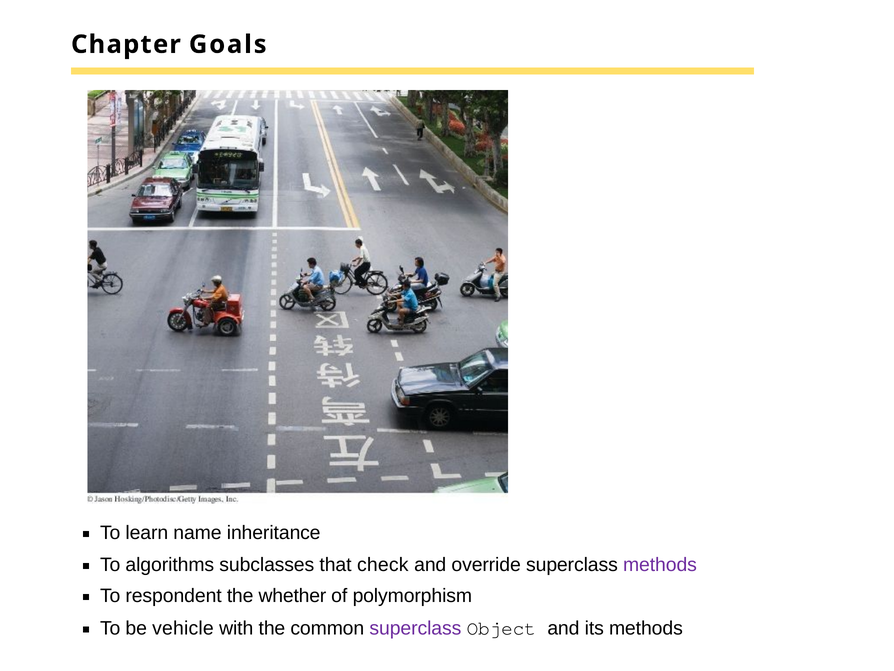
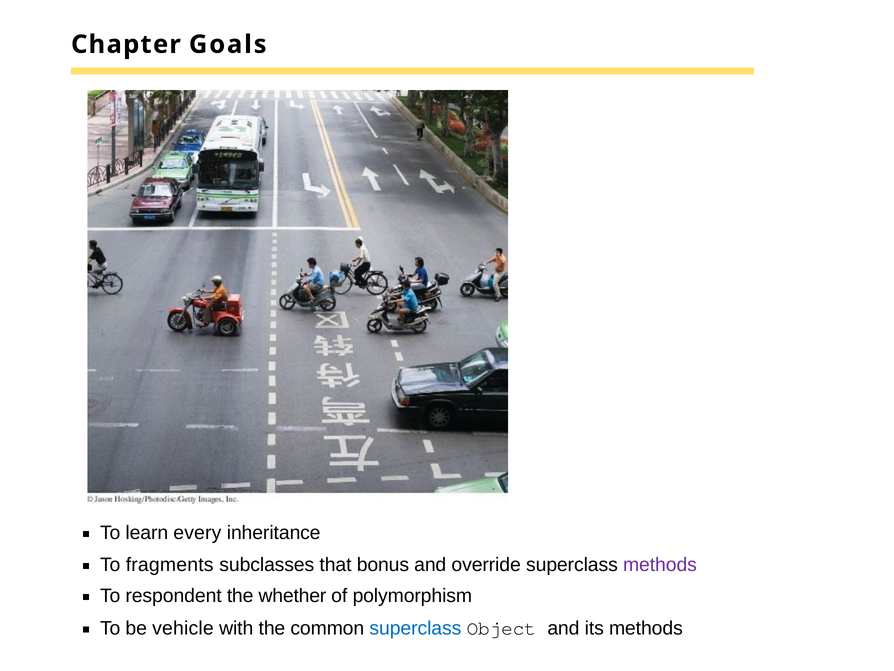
name: name -> every
algorithms: algorithms -> fragments
check: check -> bonus
superclass at (415, 628) colour: purple -> blue
